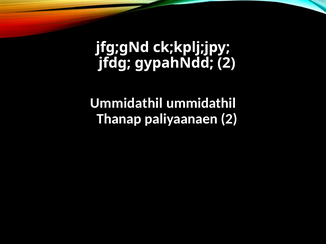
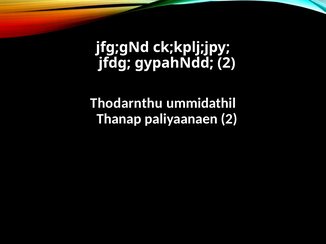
Ummidathil at (126, 103): Ummidathil -> Thodarnthu
